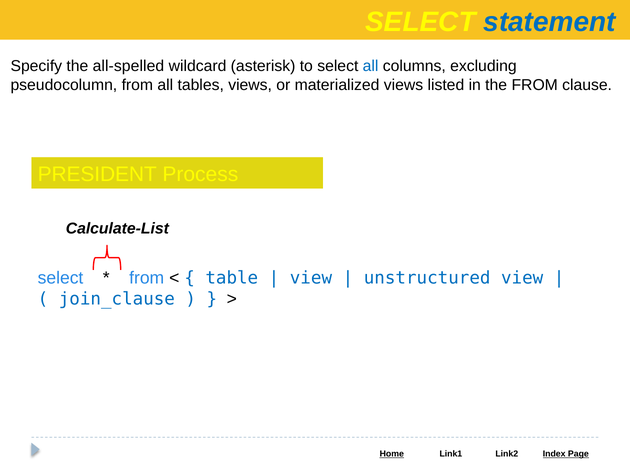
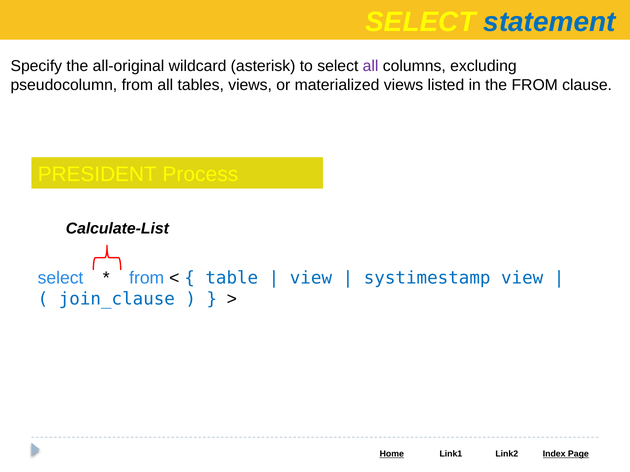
all-spelled: all-spelled -> all-original
all at (371, 66) colour: blue -> purple
unstructured: unstructured -> systimestamp
